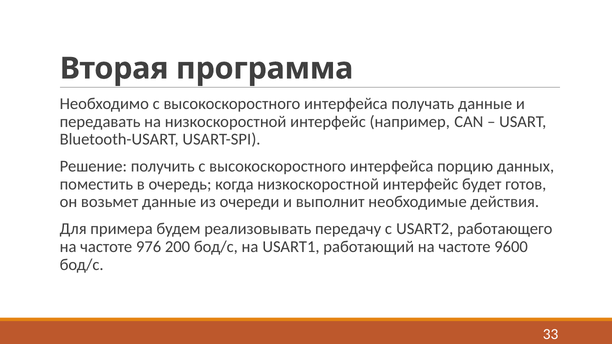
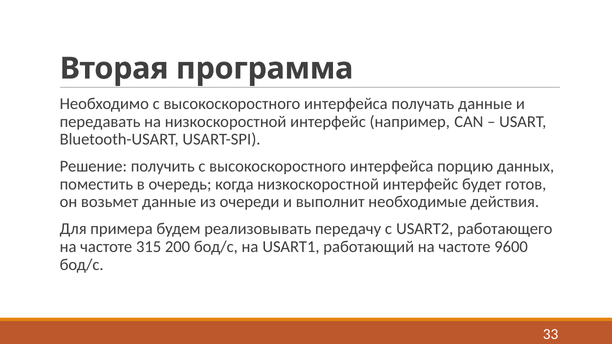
976: 976 -> 315
